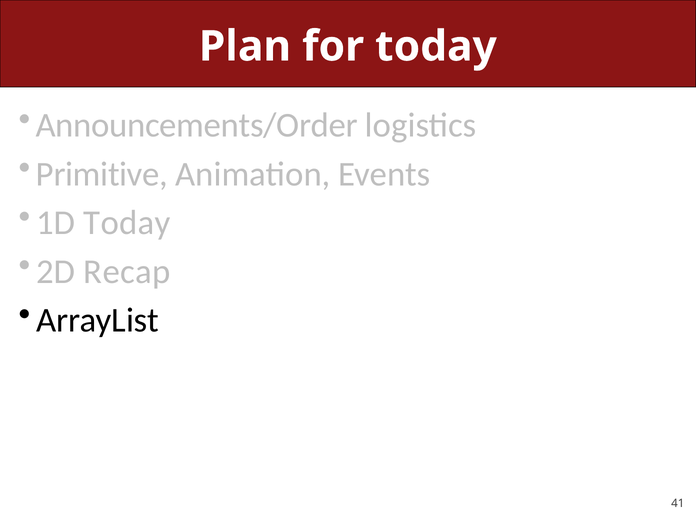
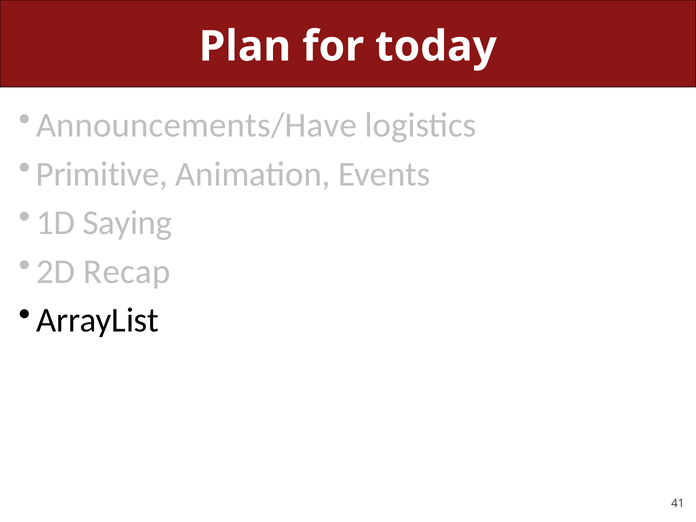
Announcements/Order: Announcements/Order -> Announcements/Have
1D Today: Today -> Saying
